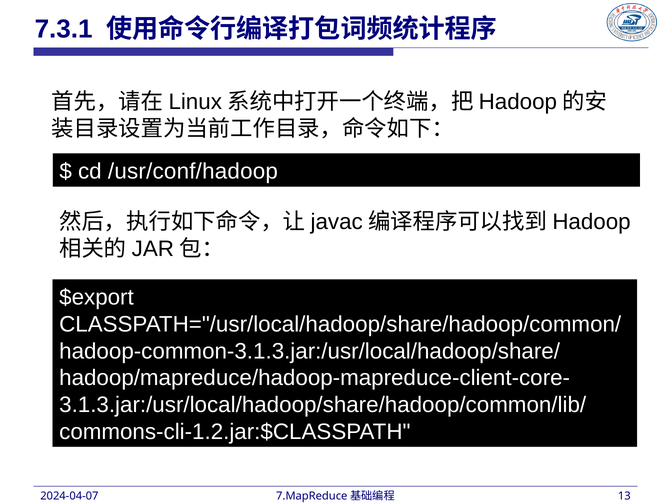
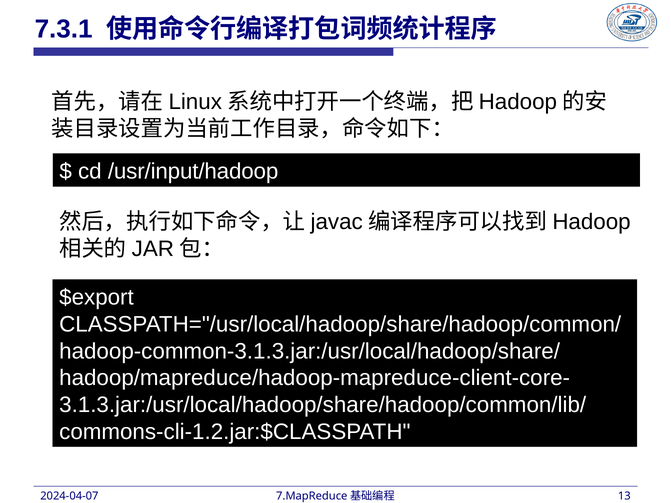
/usr/conf/hadoop: /usr/conf/hadoop -> /usr/input/hadoop
